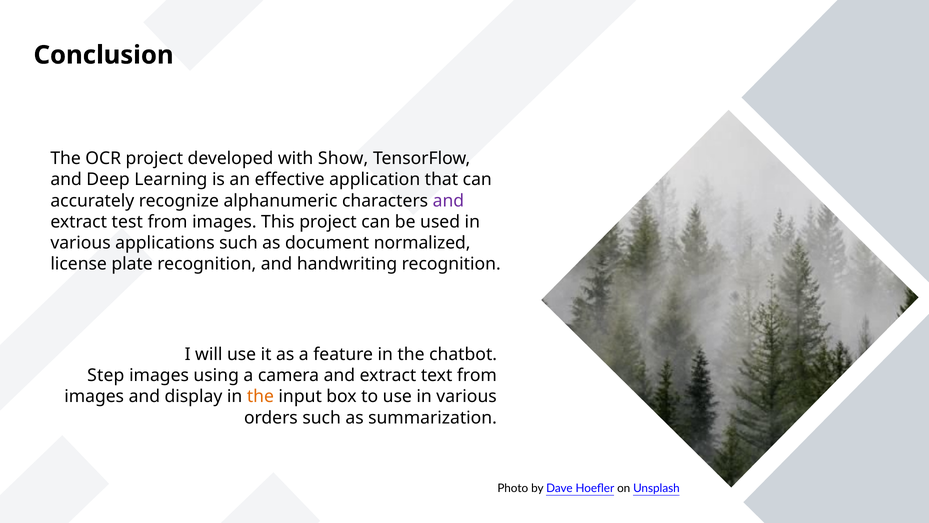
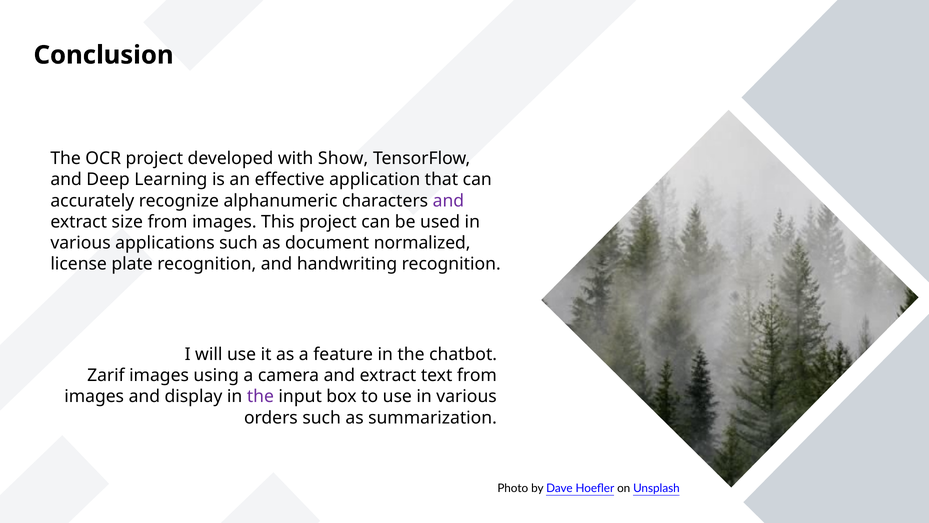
test: test -> size
Step: Step -> Zarif
the at (260, 396) colour: orange -> purple
